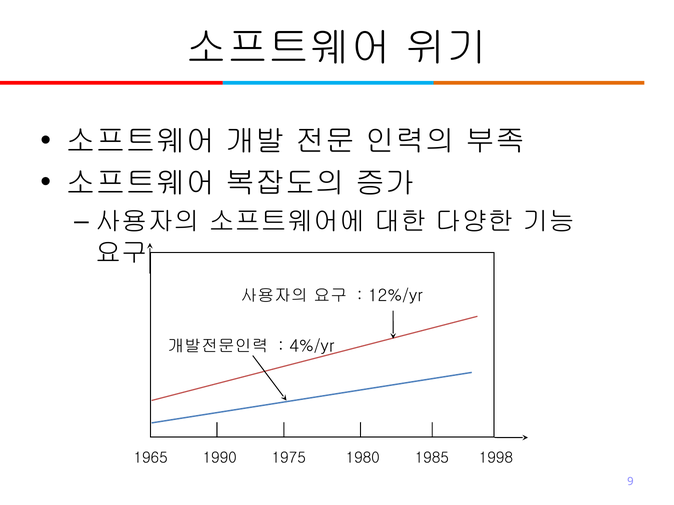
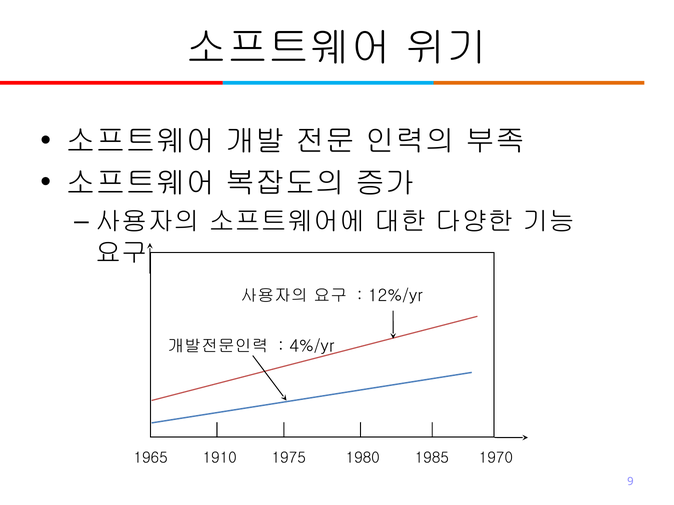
1990: 1990 -> 1910
1998: 1998 -> 1970
